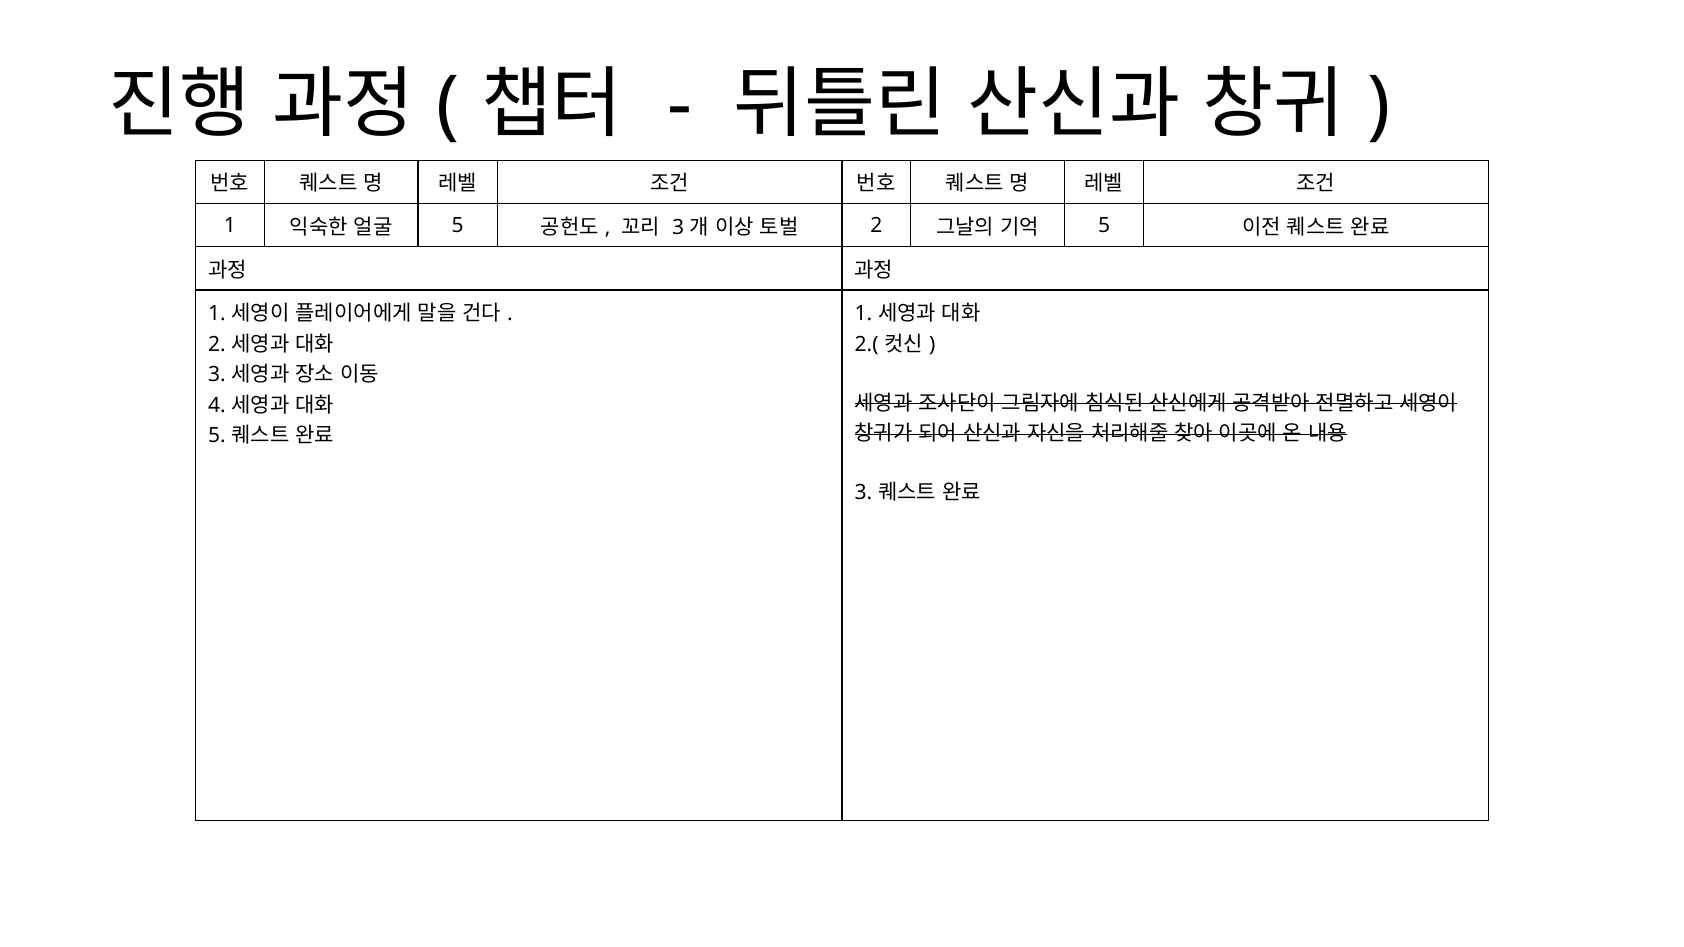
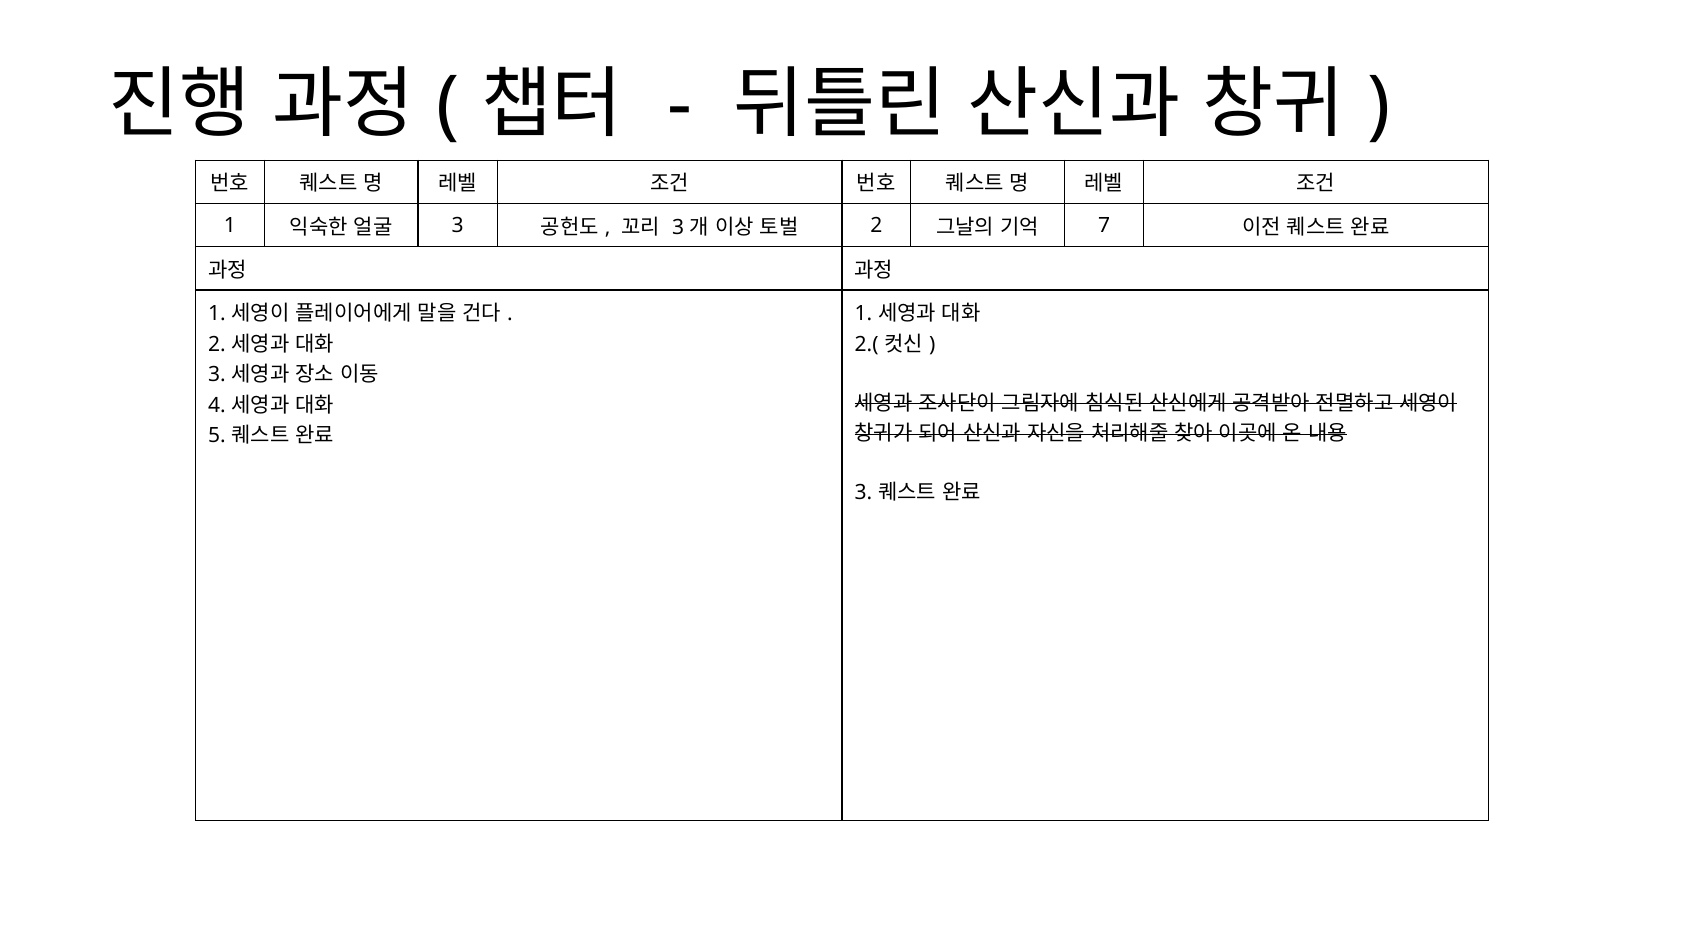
5 at (458, 225): 5 -> 3
5 at (1104, 225): 5 -> 7
